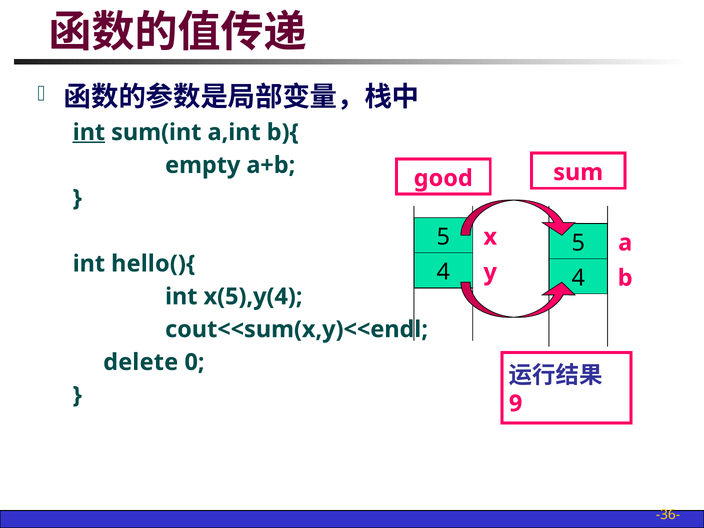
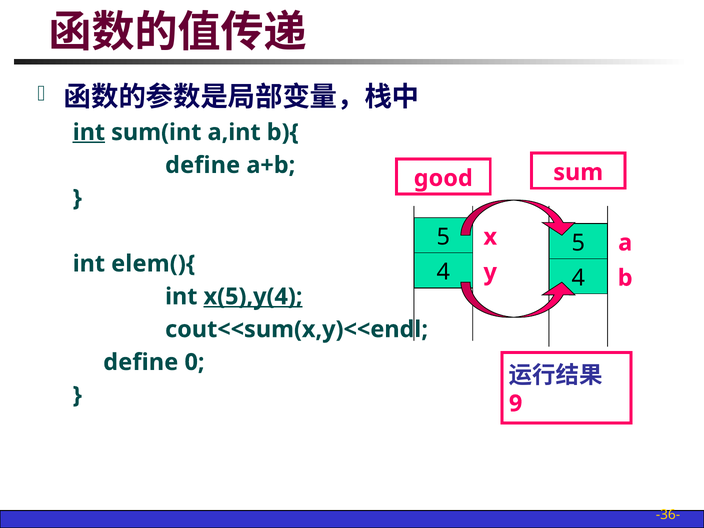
empty at (203, 165): empty -> define
hello(){: hello(){ -> elem(){
x(5),y(4 underline: none -> present
delete at (141, 362): delete -> define
